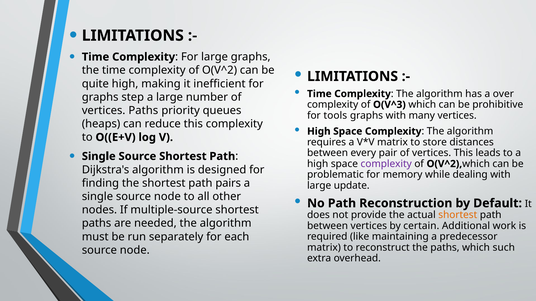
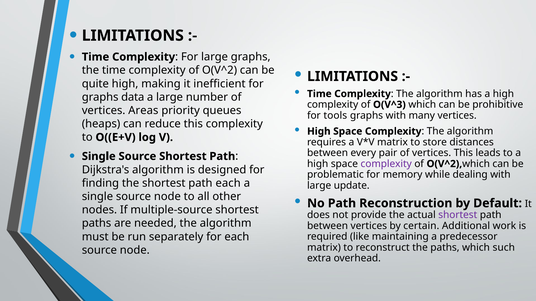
has a over: over -> high
step: step -> data
vertices Paths: Paths -> Areas
path pairs: pairs -> each
shortest at (458, 215) colour: orange -> purple
